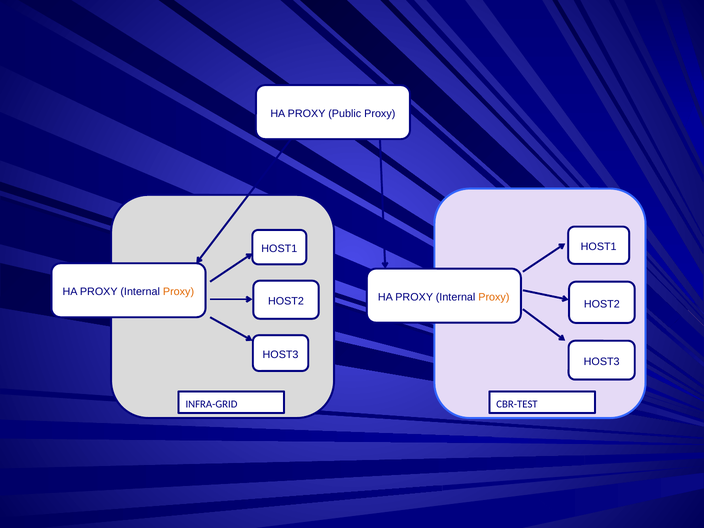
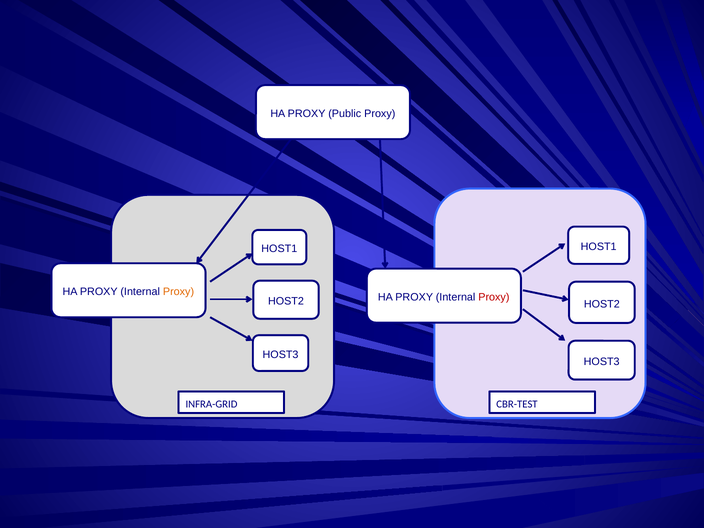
Proxy at (494, 297) colour: orange -> red
